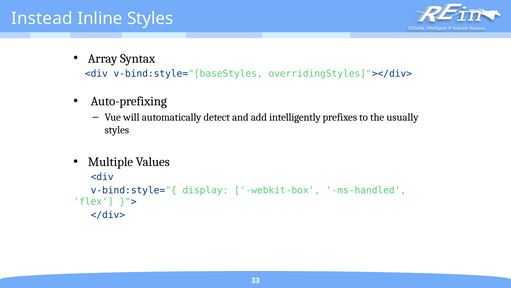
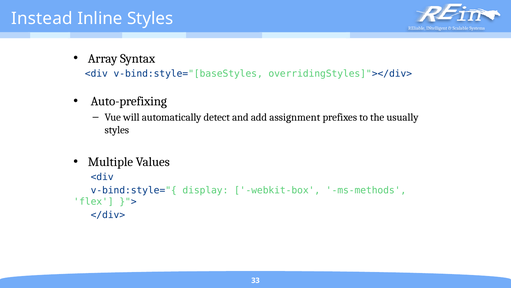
intelligently: intelligently -> assignment
ms-handled: ms-handled -> ms-methods
